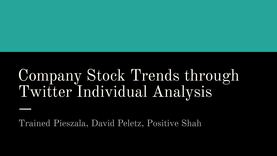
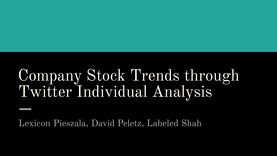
Trained: Trained -> Lexicon
Positive: Positive -> Labeled
